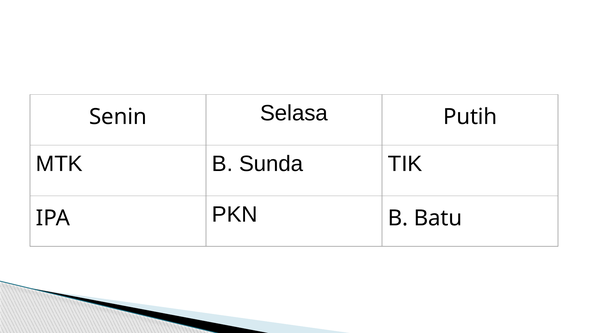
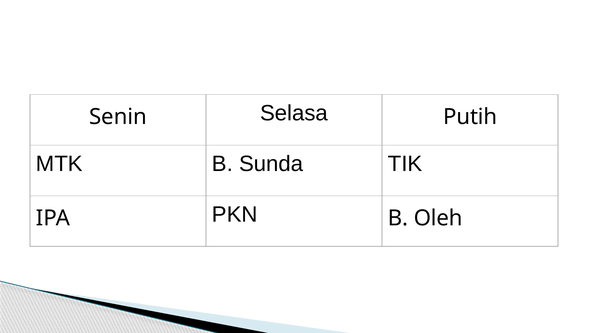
Batu: Batu -> Oleh
